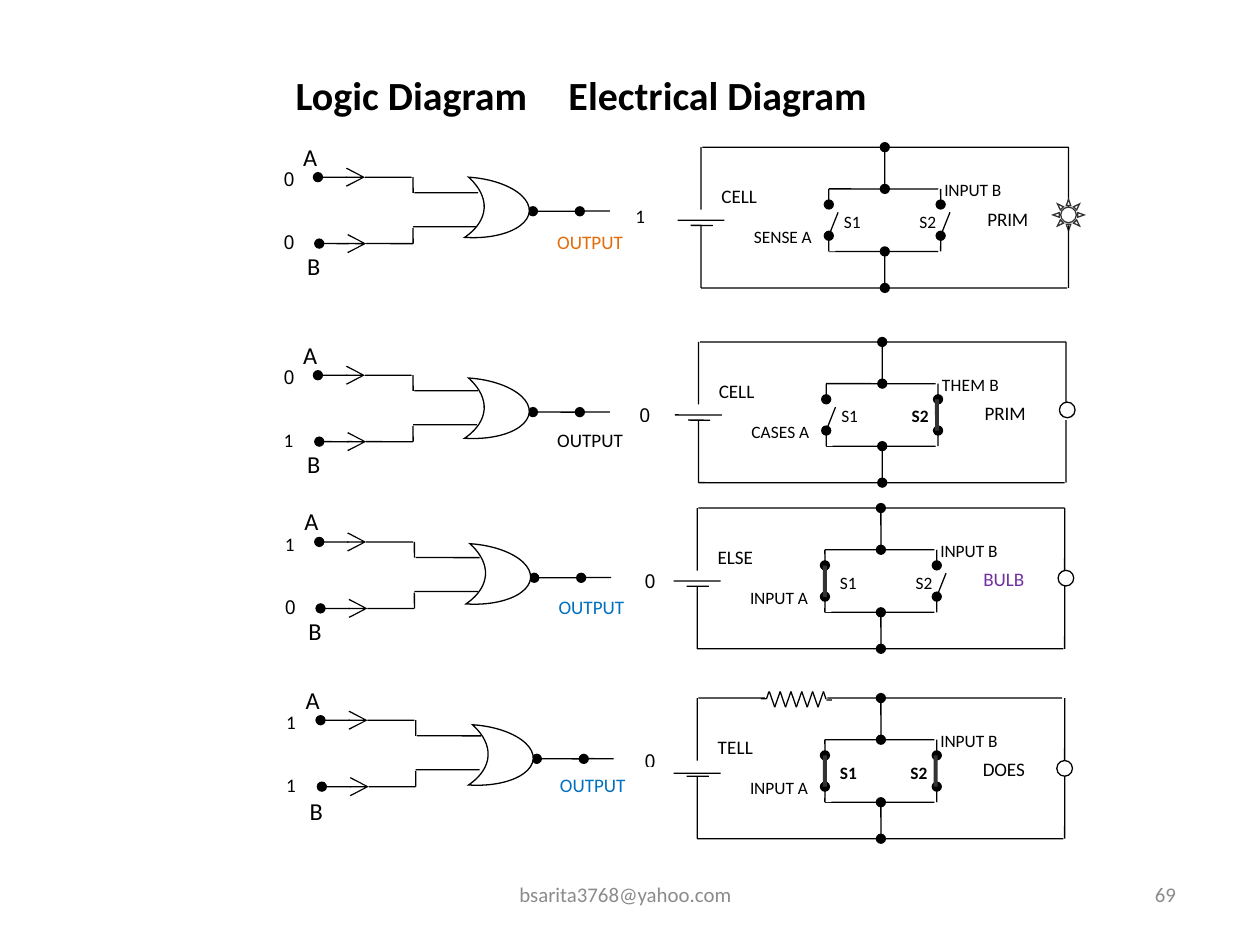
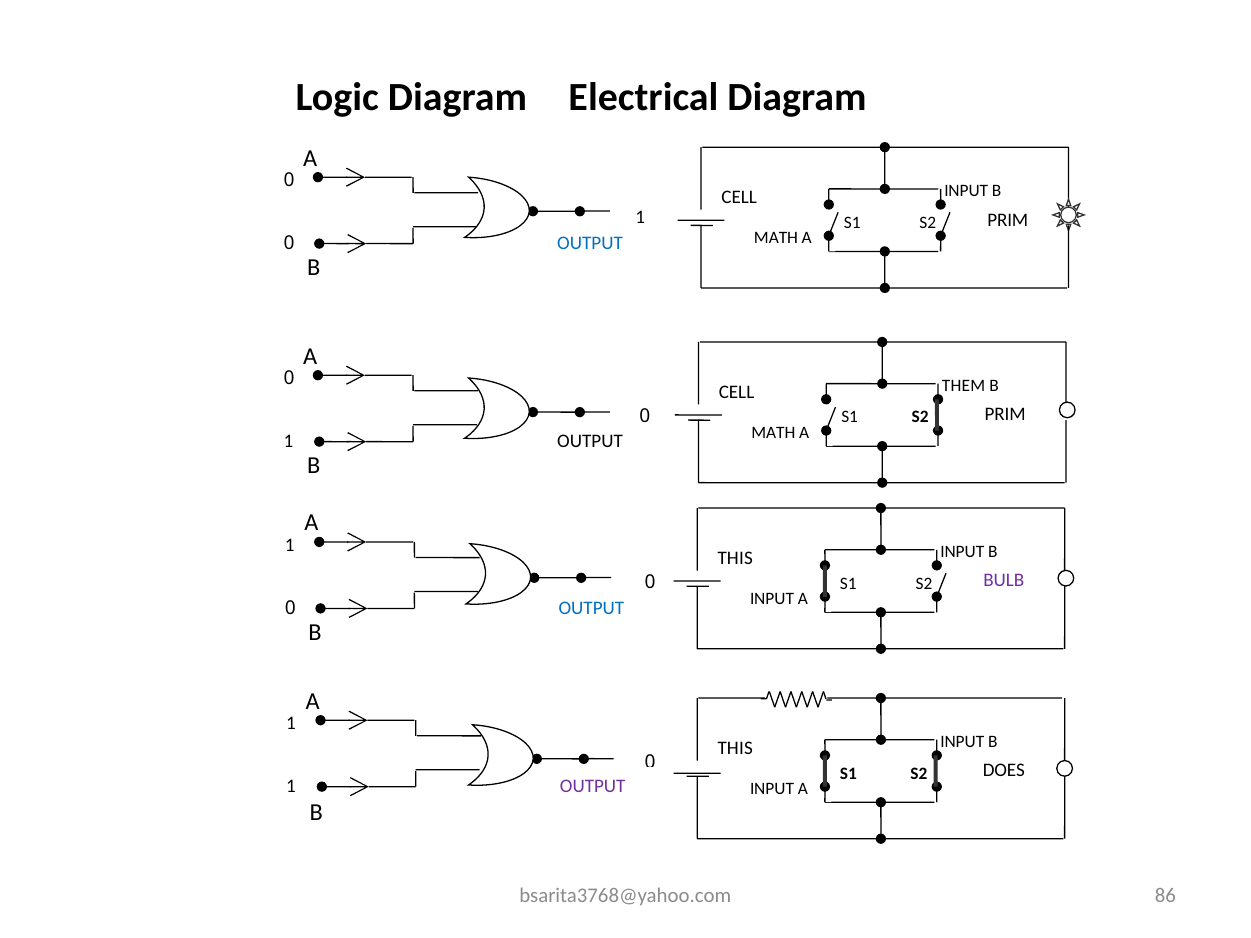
SENSE at (776, 238): SENSE -> MATH
OUTPUT at (590, 243) colour: orange -> blue
CASES at (773, 433): CASES -> MATH
ELSE at (735, 559): ELSE -> THIS
TELL at (735, 749): TELL -> THIS
OUTPUT at (593, 786) colour: blue -> purple
69: 69 -> 86
